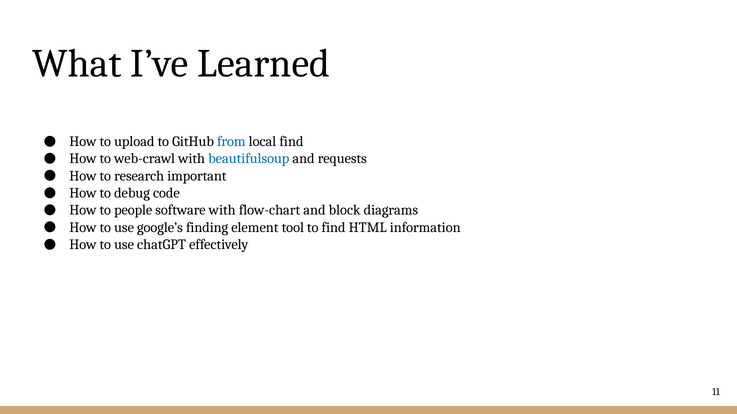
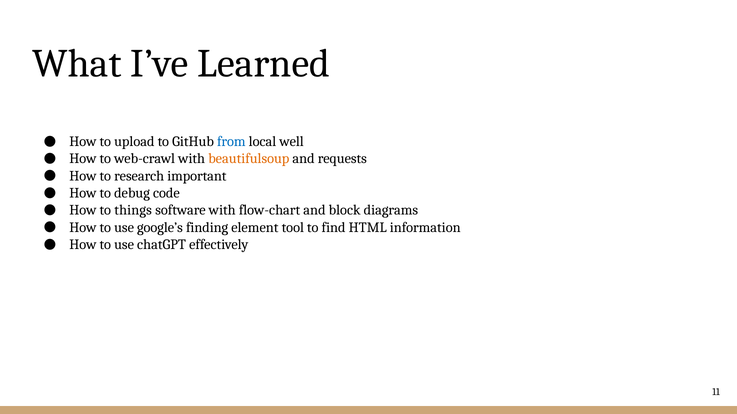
local find: find -> well
beautifulsoup colour: blue -> orange
people: people -> things
